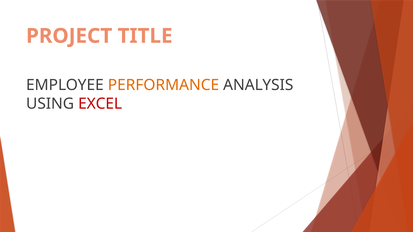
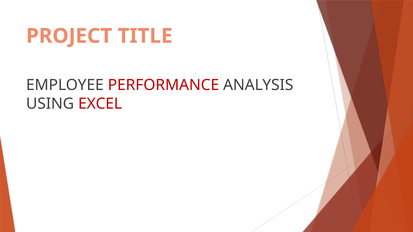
PERFORMANCE colour: orange -> red
